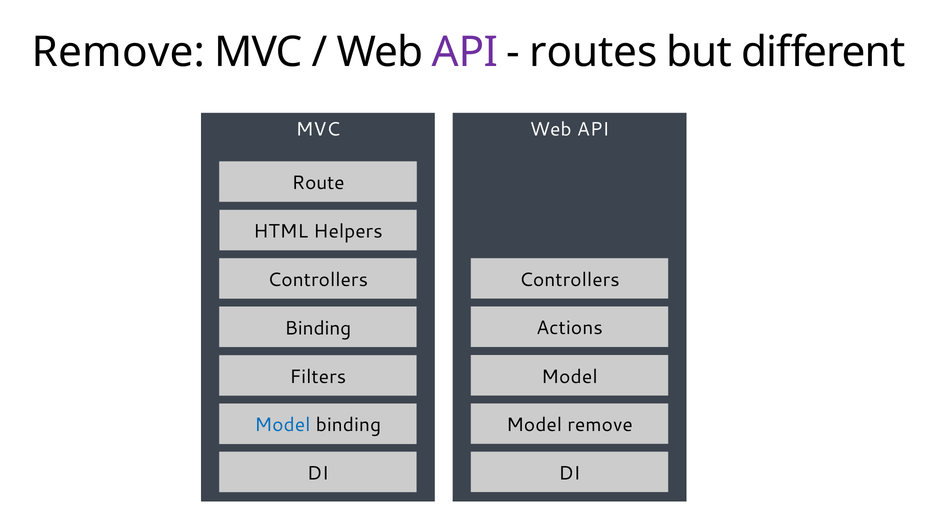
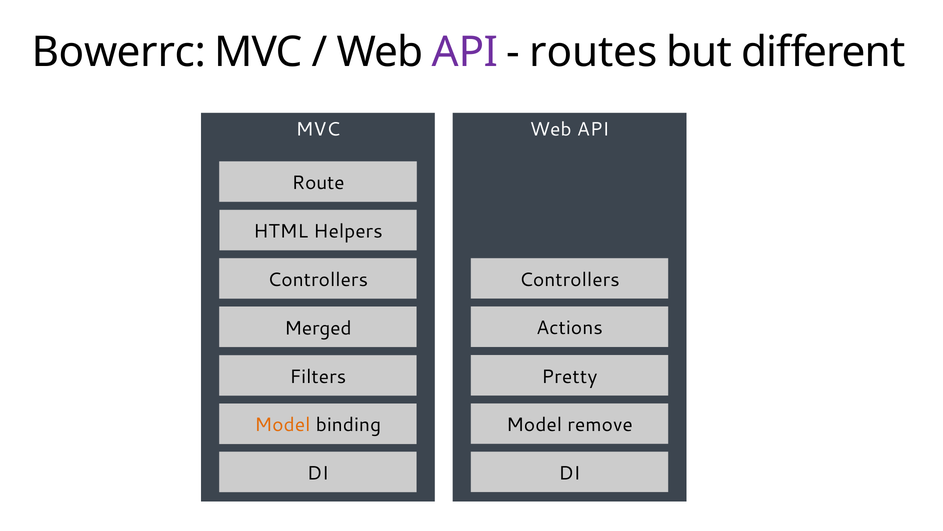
Remove at (119, 52): Remove -> Bowerrc
Binding at (318, 328): Binding -> Merged
Model at (569, 376): Model -> Pretty
Model at (282, 425) colour: blue -> orange
